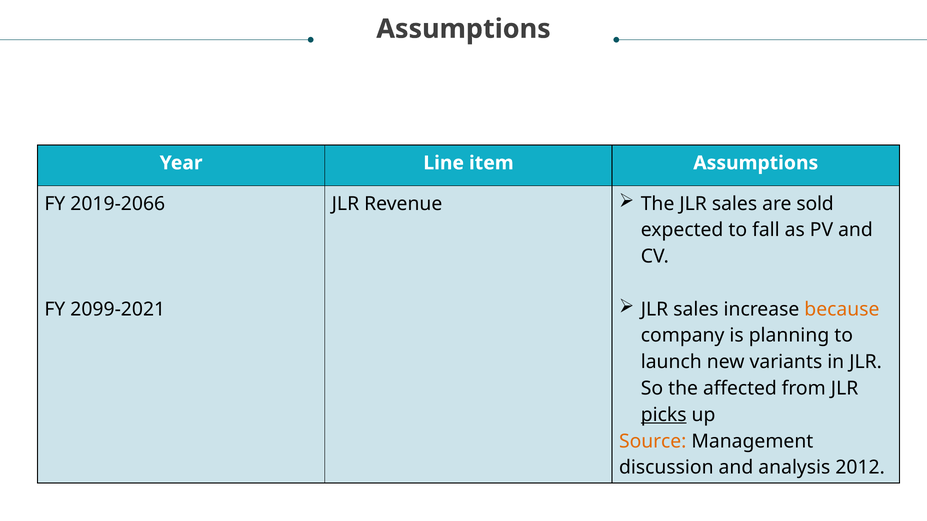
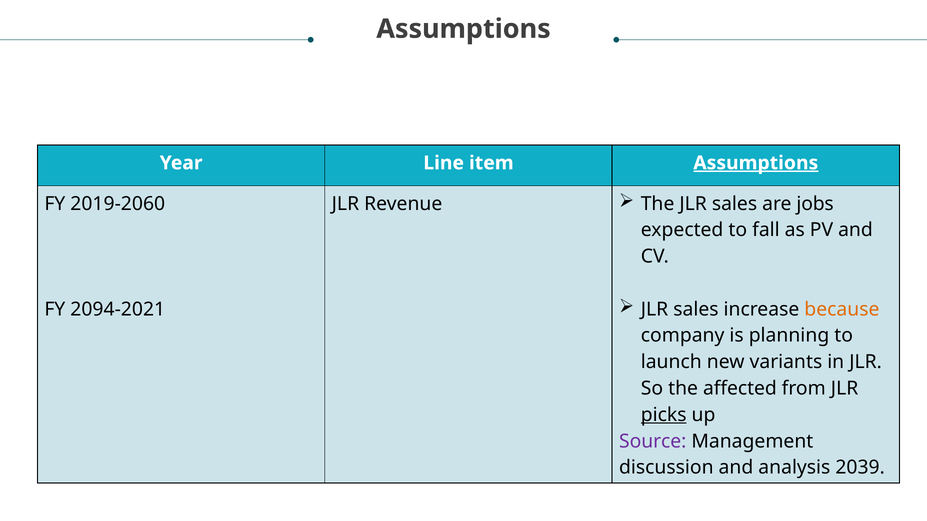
Assumptions at (756, 163) underline: none -> present
2019-2066: 2019-2066 -> 2019-2060
sold: sold -> jobs
2099-2021: 2099-2021 -> 2094-2021
Source colour: orange -> purple
2012: 2012 -> 2039
